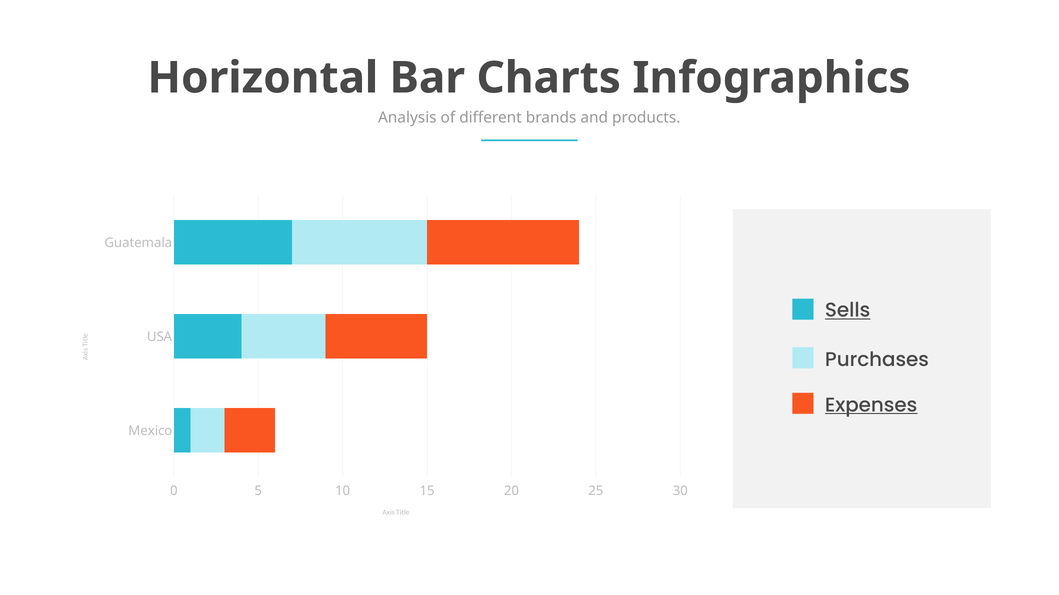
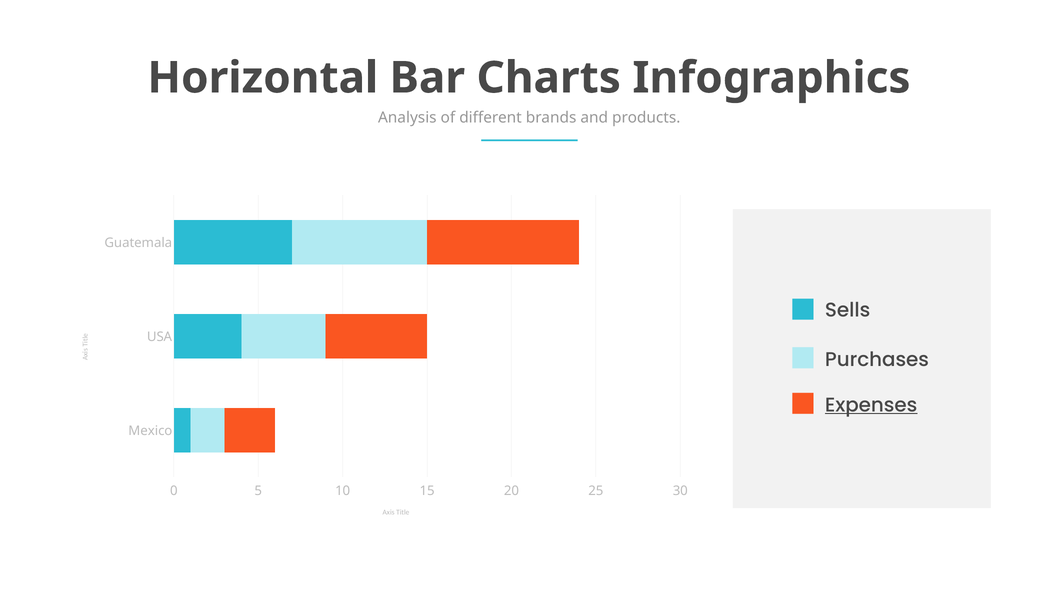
Sells underline: present -> none
